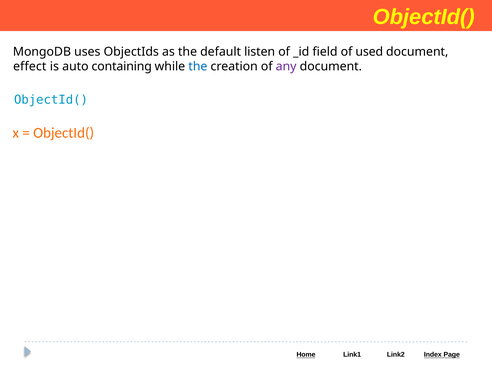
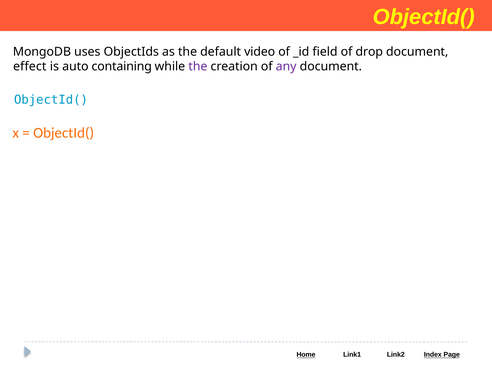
listen: listen -> video
used: used -> drop
the at (198, 66) colour: blue -> purple
